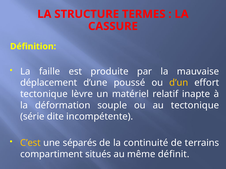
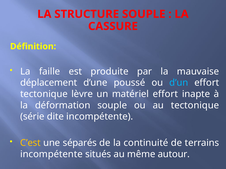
STRUCTURE TERMES: TERMES -> SOUPLE
d’un colour: yellow -> light blue
matériel relatif: relatif -> effort
compartiment at (52, 155): compartiment -> incompétente
définit: définit -> autour
